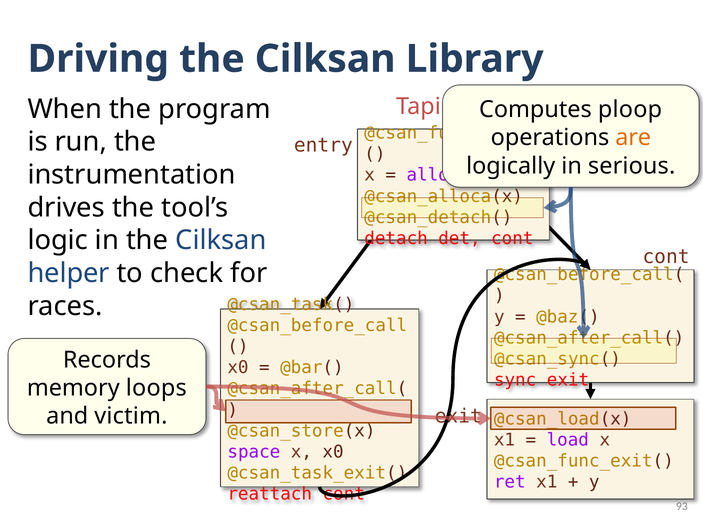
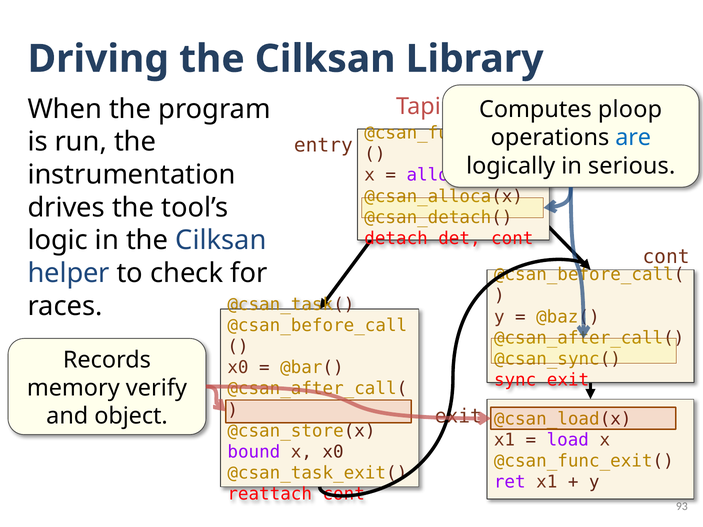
are colour: orange -> blue
loops: loops -> verify
victim: victim -> object
space: space -> bound
